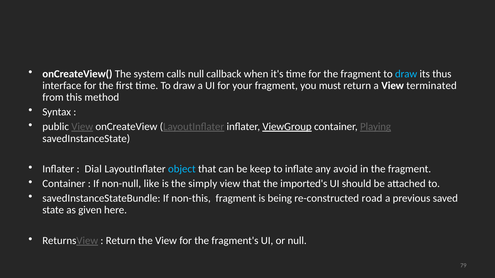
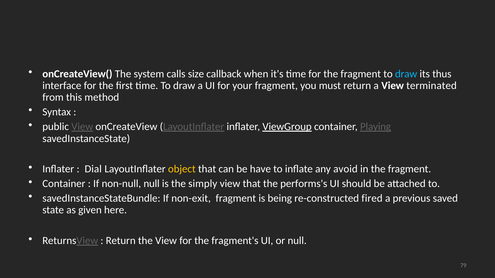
calls null: null -> size
object colour: light blue -> yellow
keep: keep -> have
non-null like: like -> null
imported's: imported's -> performs's
non-this: non-this -> non-exit
road: road -> fired
